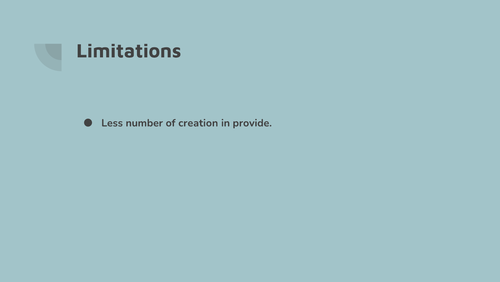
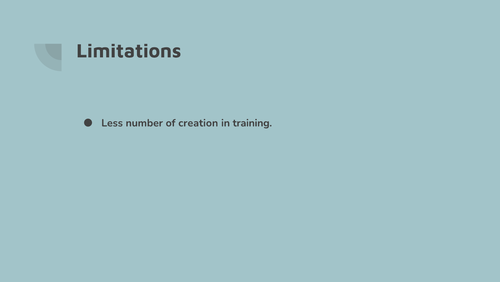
provide: provide -> training
